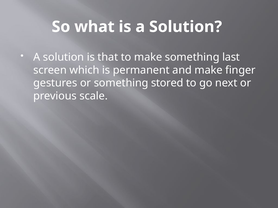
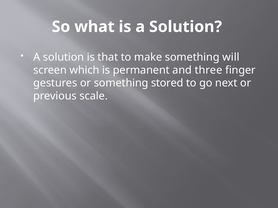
last: last -> will
and make: make -> three
